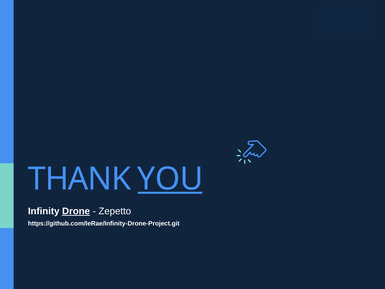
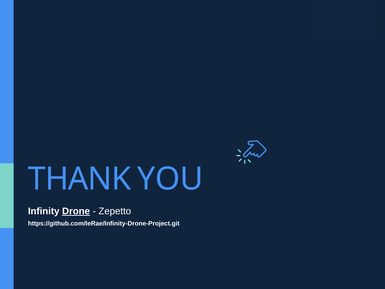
YOU underline: present -> none
